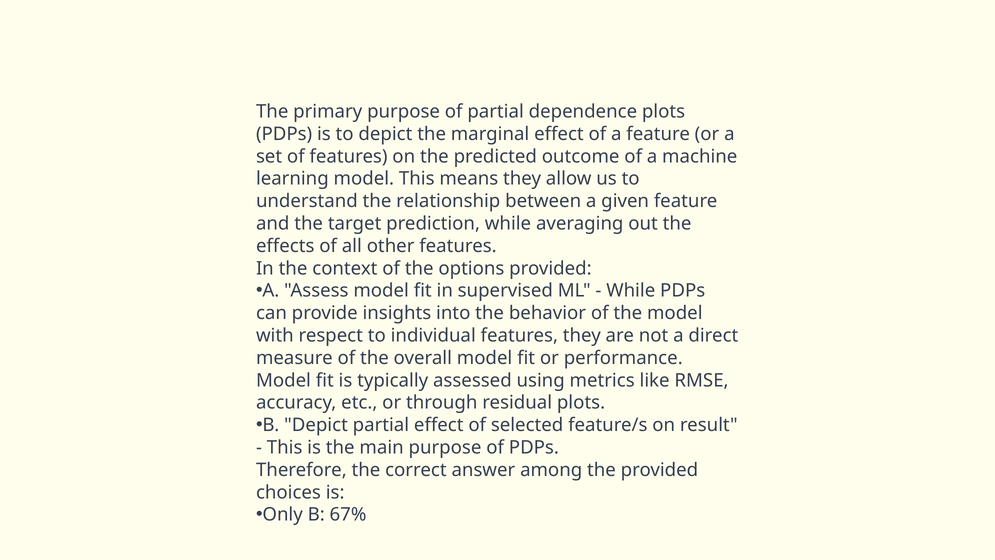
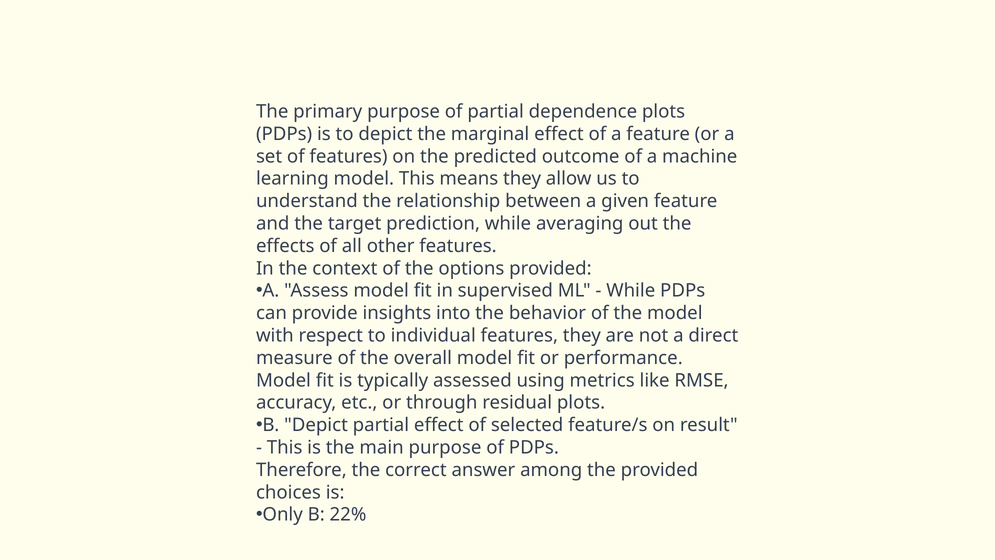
67%: 67% -> 22%
